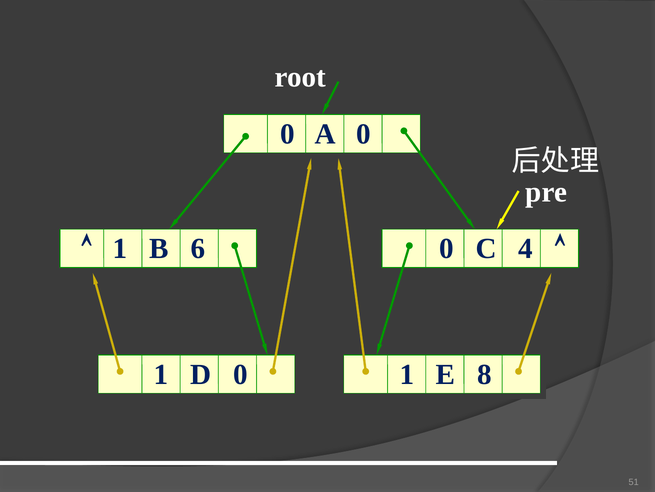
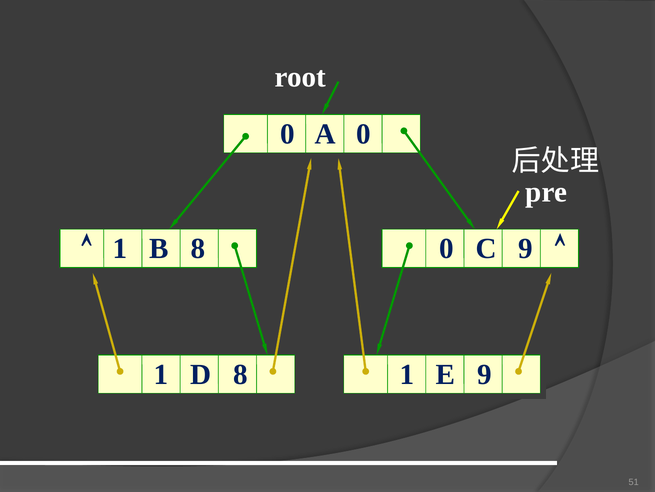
B 6: 6 -> 8
C 4: 4 -> 9
D 0: 0 -> 8
E 8: 8 -> 9
